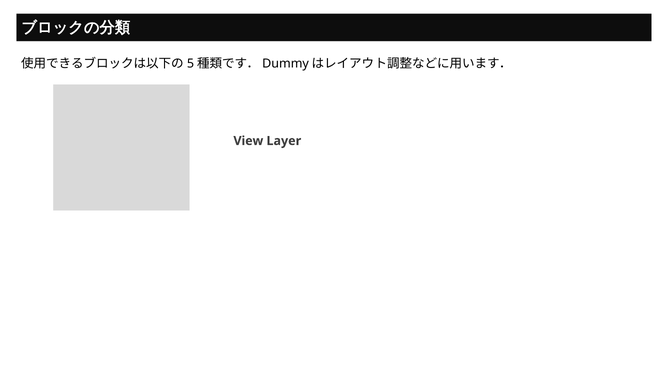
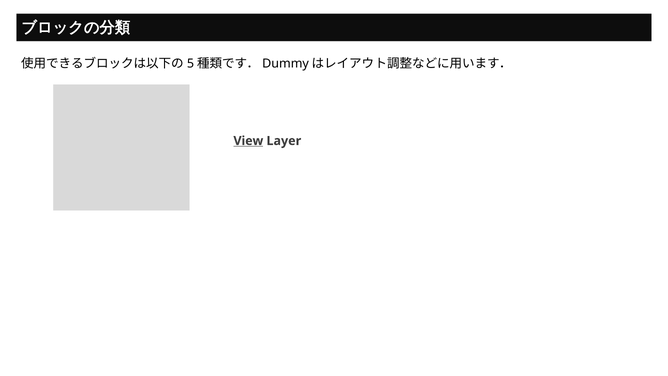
View underline: none -> present
